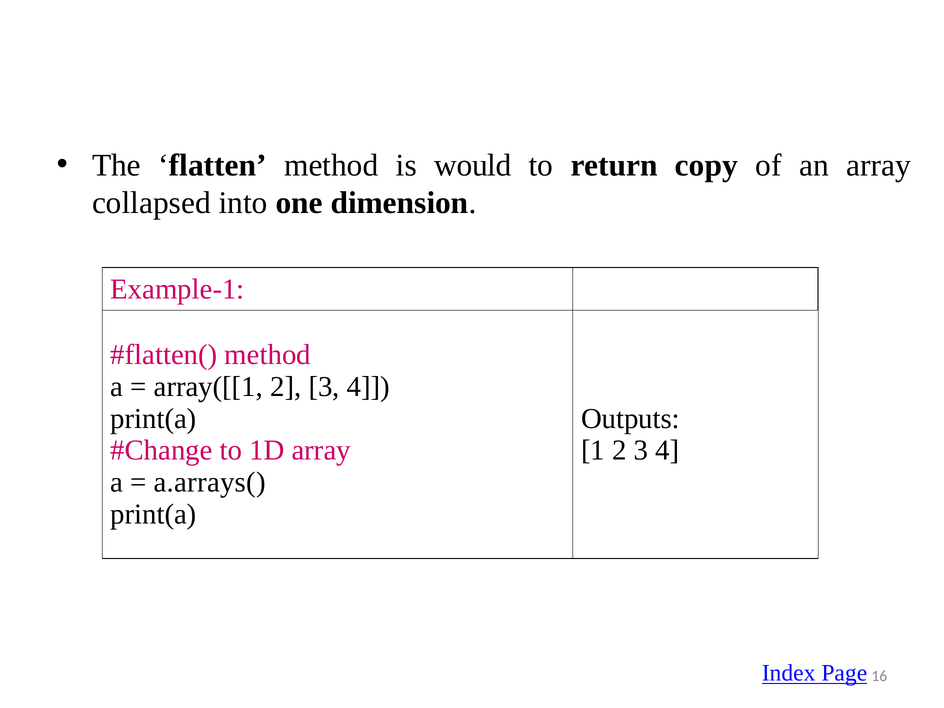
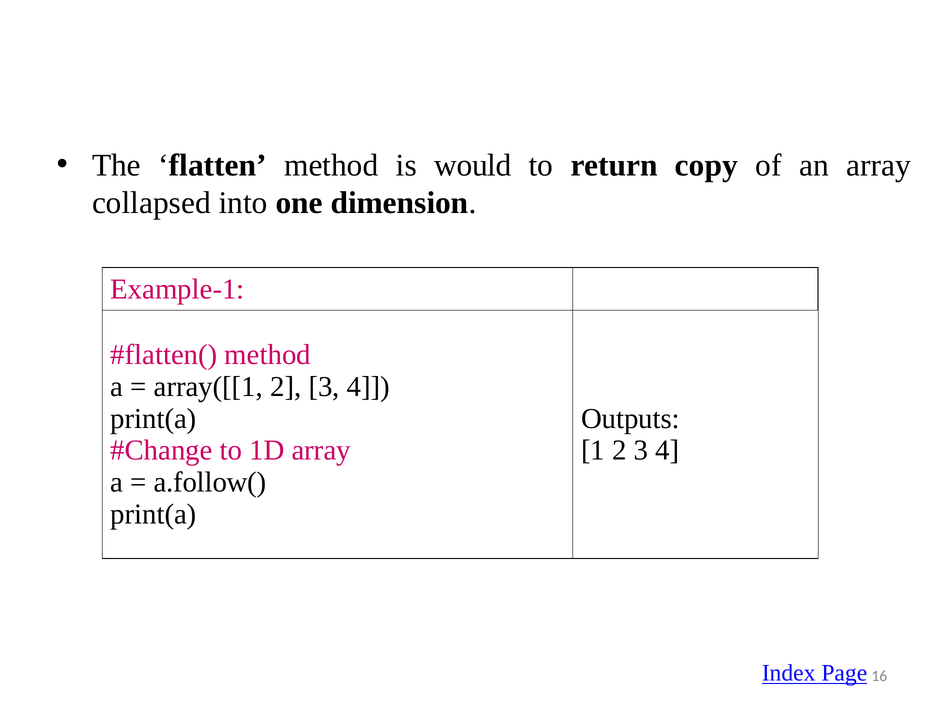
a.arrays(: a.arrays( -> a.follow(
